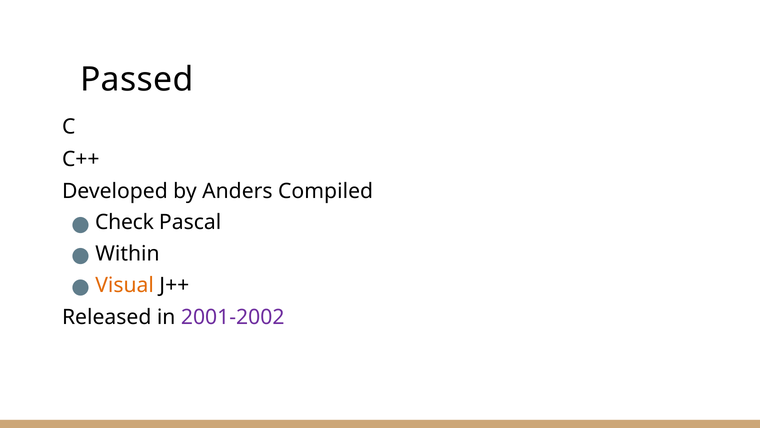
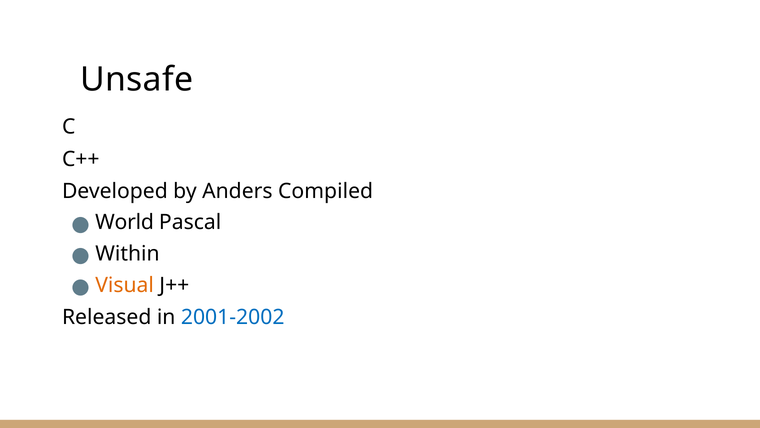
Passed: Passed -> Unsafe
Check: Check -> World
2001-2002 colour: purple -> blue
